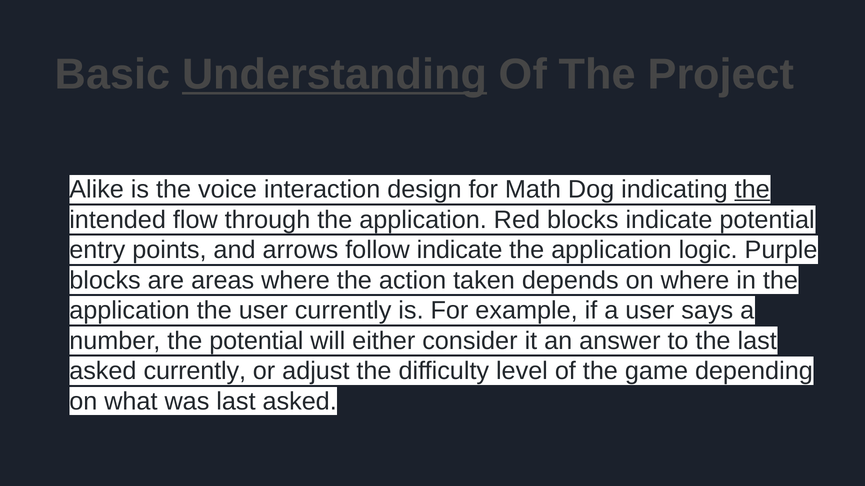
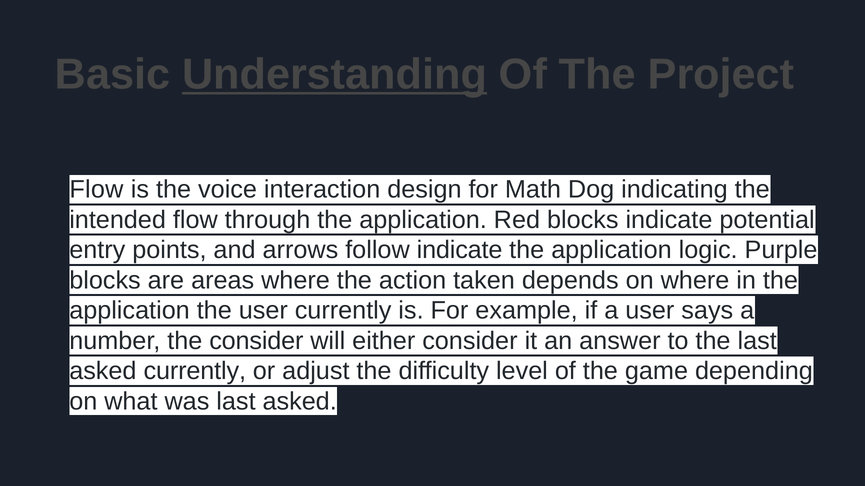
Alike at (97, 190): Alike -> Flow
the at (752, 190) underline: present -> none
the potential: potential -> consider
